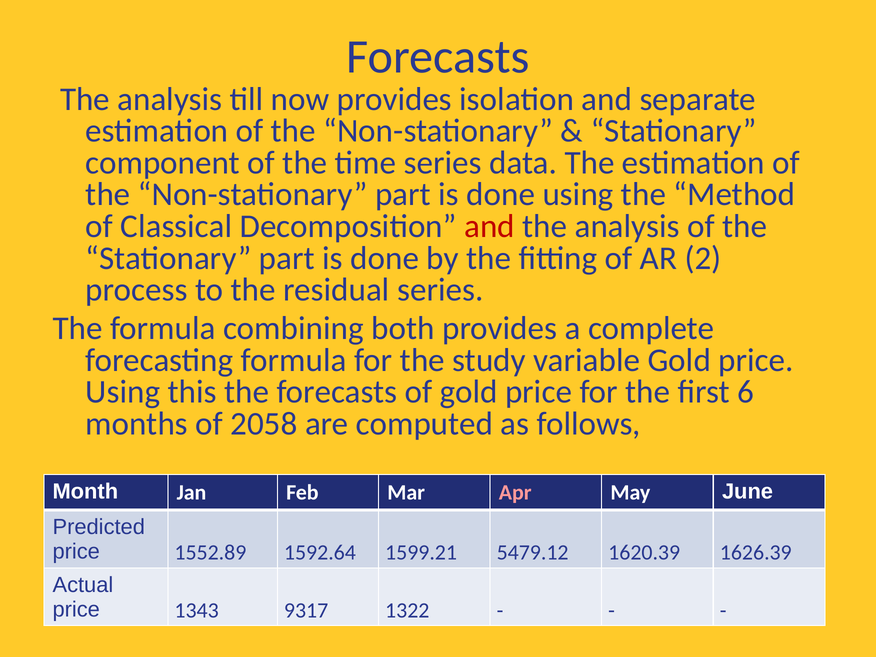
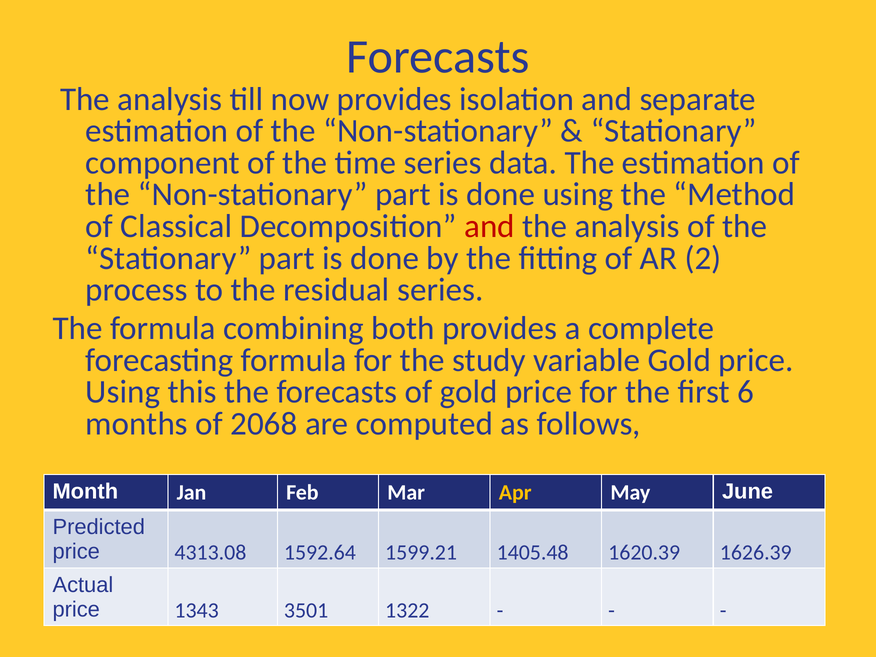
2058: 2058 -> 2068
Apr colour: pink -> yellow
1552.89: 1552.89 -> 4313.08
5479.12: 5479.12 -> 1405.48
9317: 9317 -> 3501
